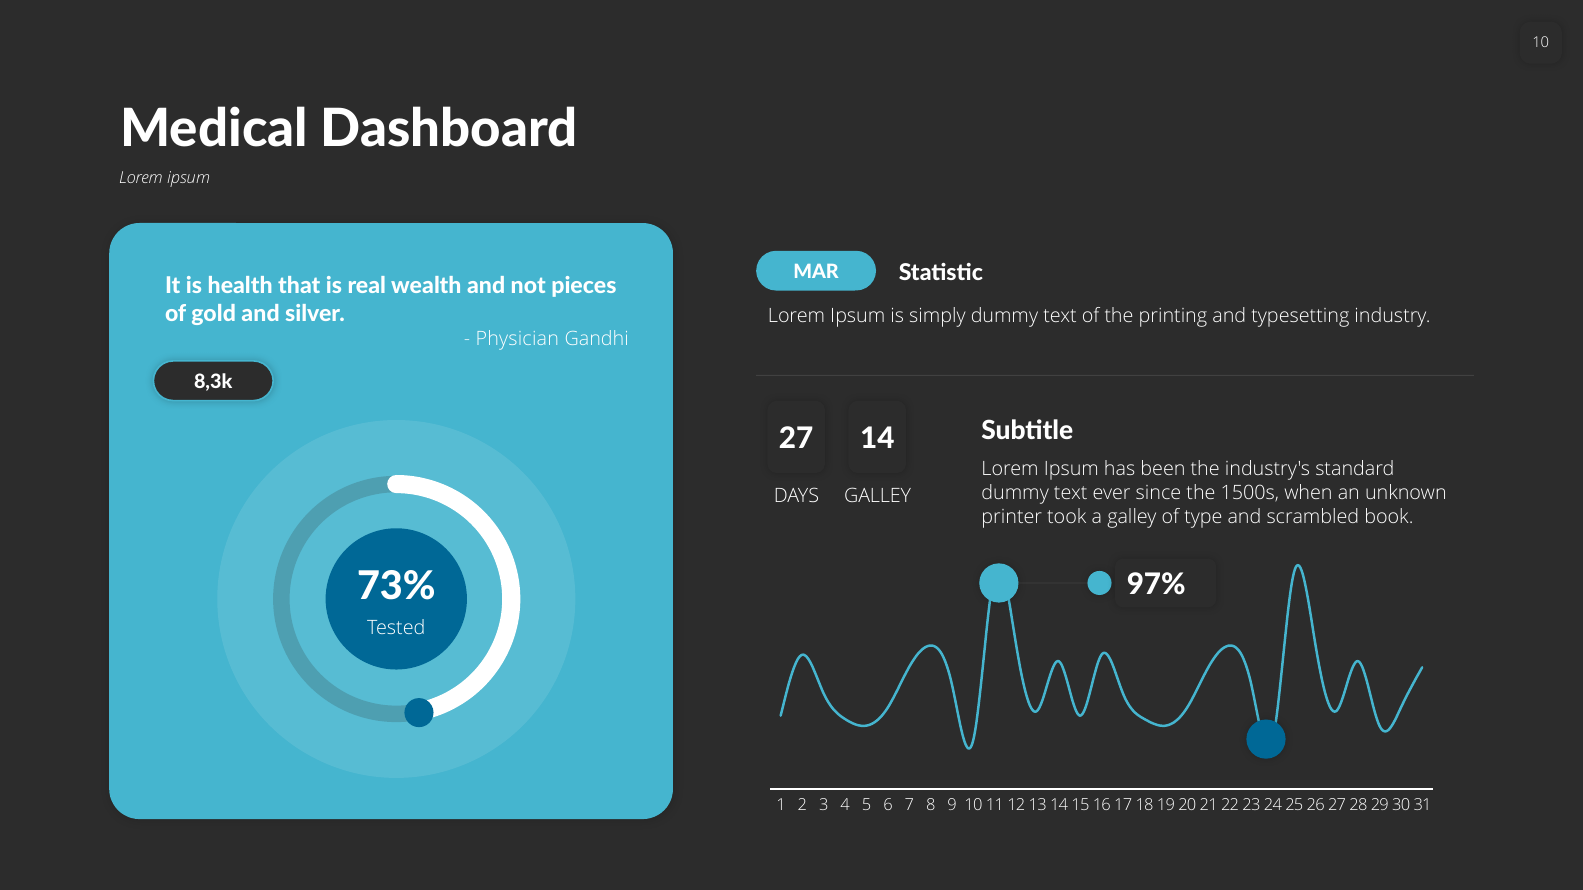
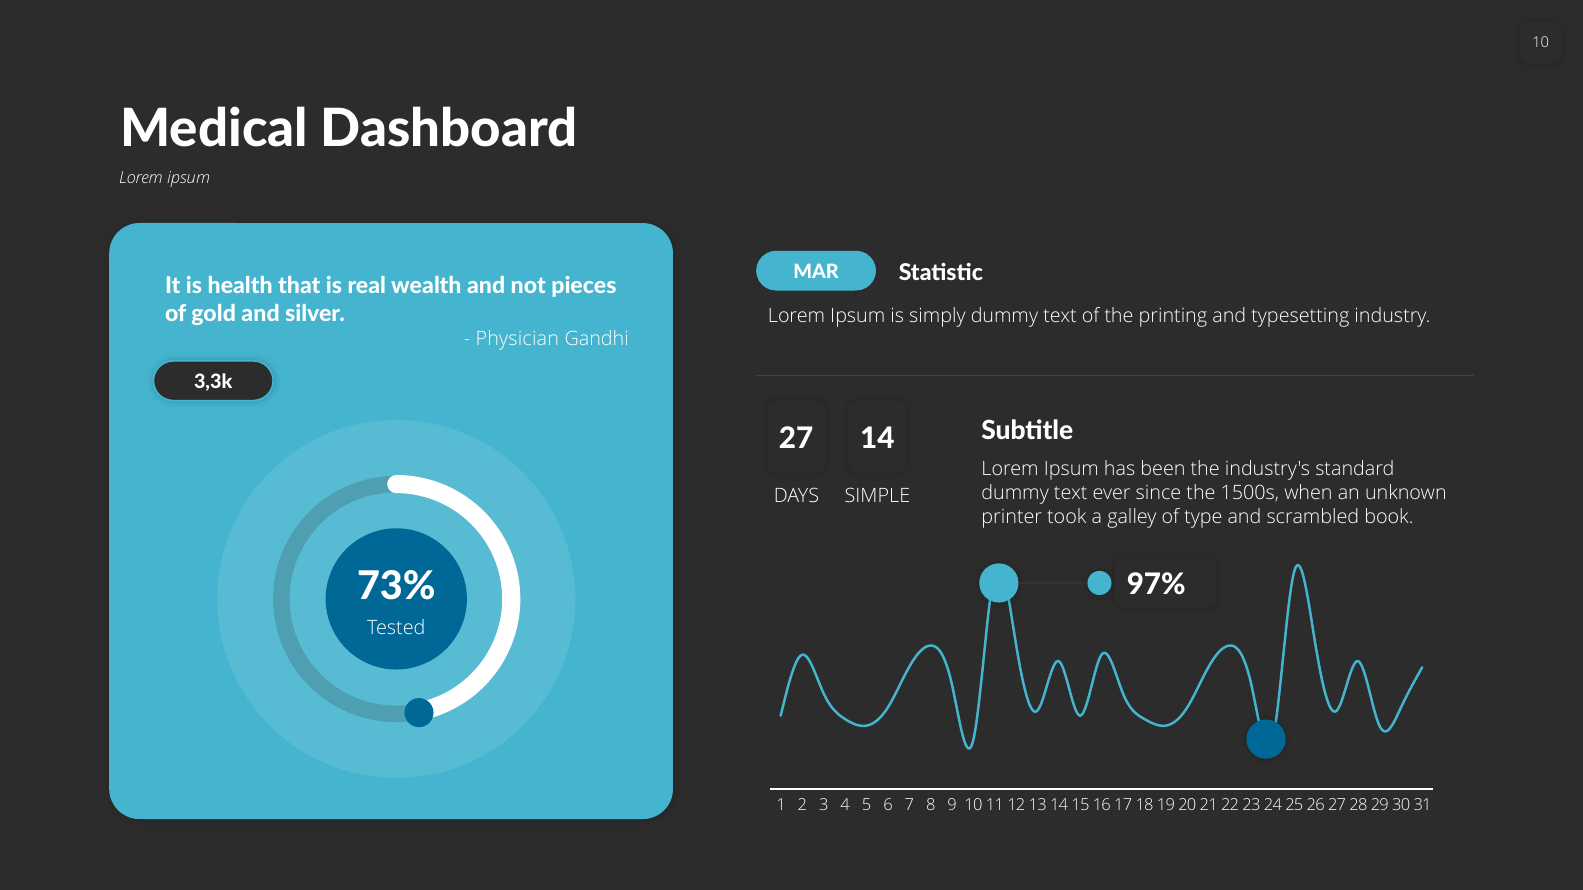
8,3k: 8,3k -> 3,3k
GALLEY at (878, 496): GALLEY -> SIMPLE
